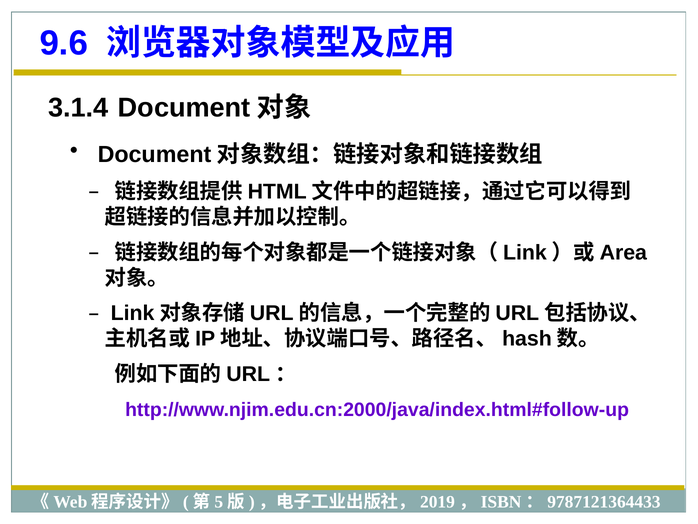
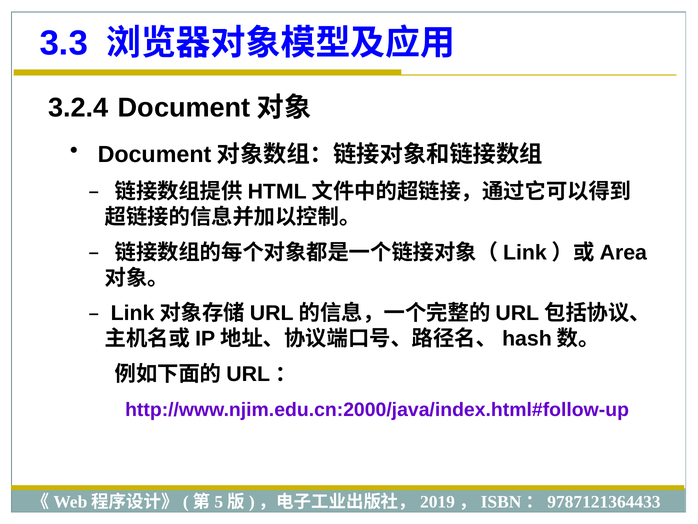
9.6: 9.6 -> 3.3
3.1.4: 3.1.4 -> 3.2.4
